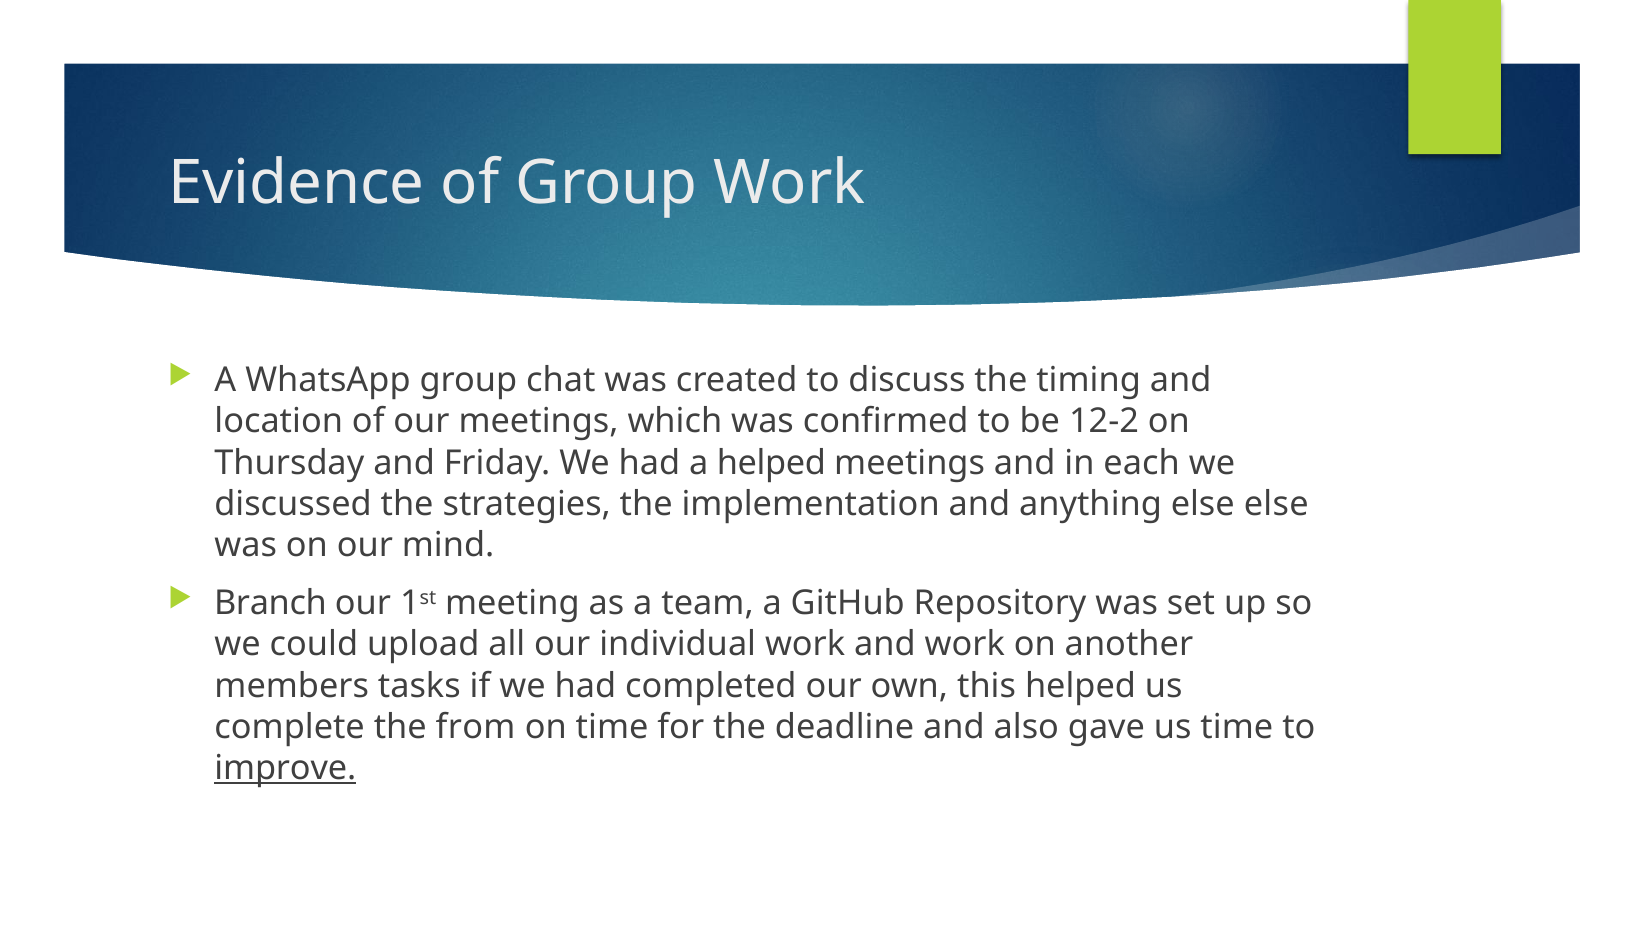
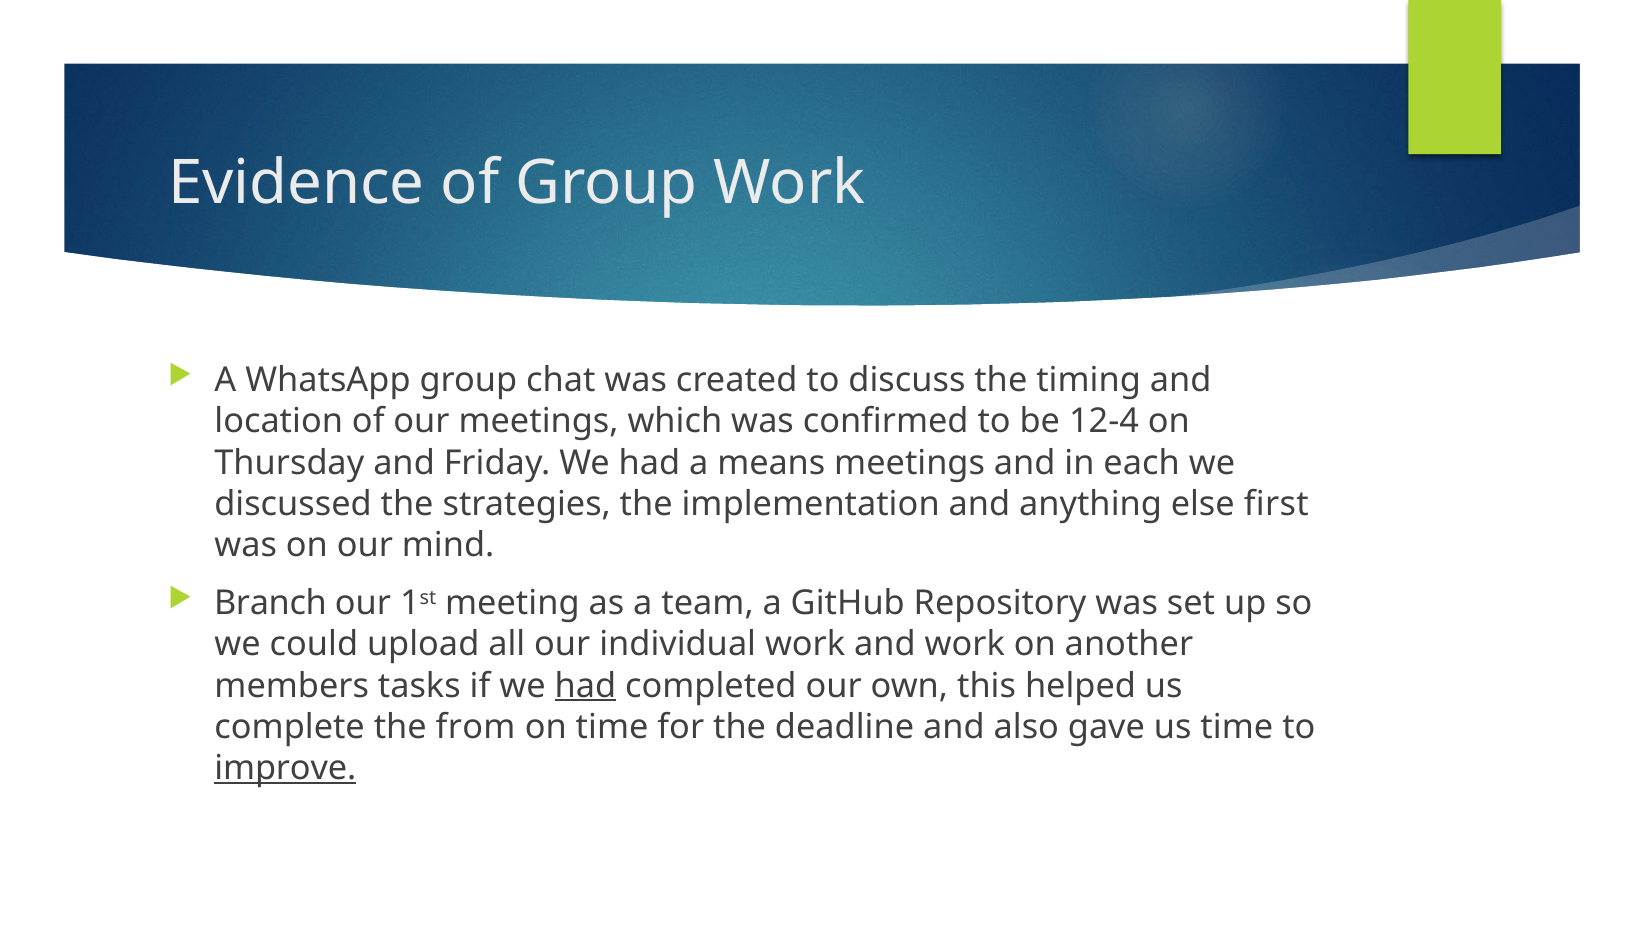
12-2: 12-2 -> 12-4
a helped: helped -> means
else else: else -> first
had at (585, 686) underline: none -> present
